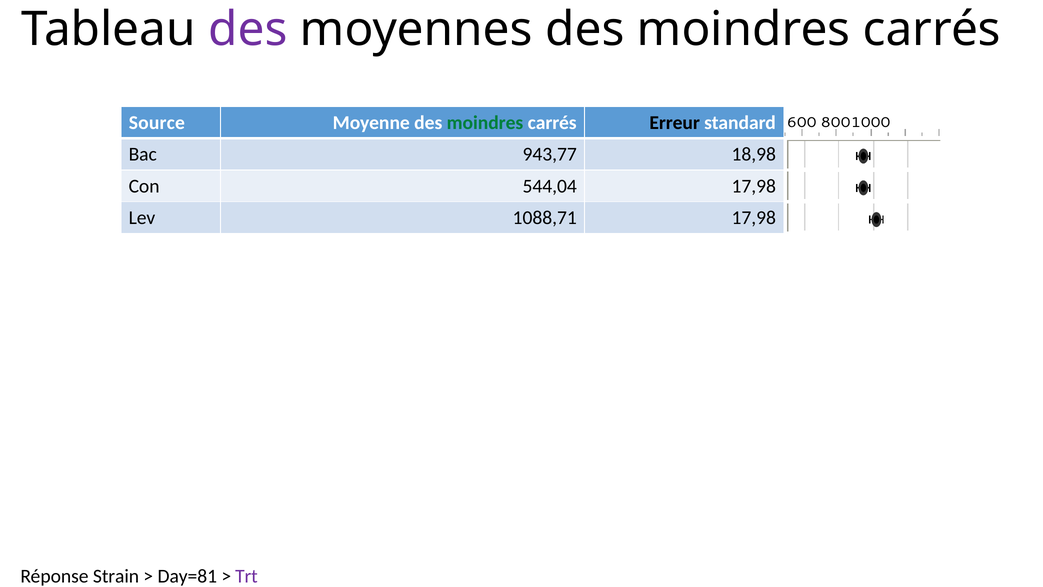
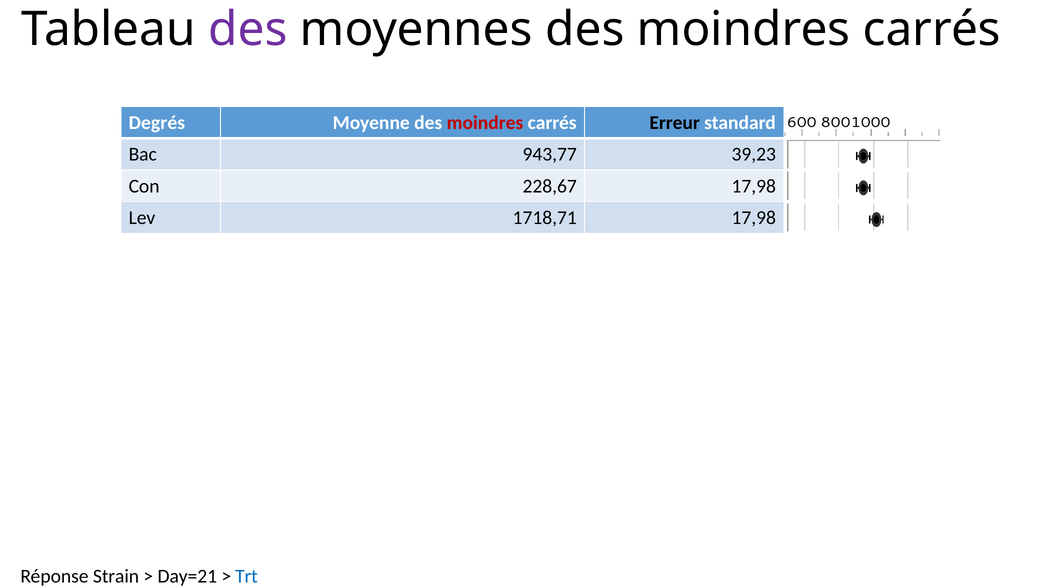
Source: Source -> Degrés
moindres at (485, 123) colour: green -> red
18,98: 18,98 -> 39,23
544,04: 544,04 -> 228,67
1088,71: 1088,71 -> 1718,71
Day=81: Day=81 -> Day=21
Trt colour: purple -> blue
